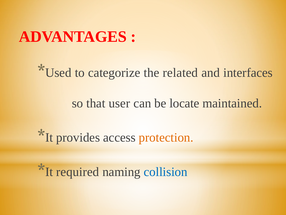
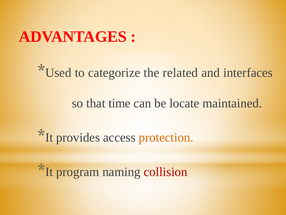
user: user -> time
required: required -> program
collision colour: blue -> red
